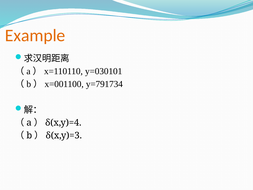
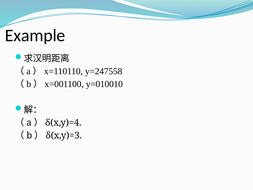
Example colour: orange -> black
y=030101: y=030101 -> y=247558
y=791734: y=791734 -> y=010010
